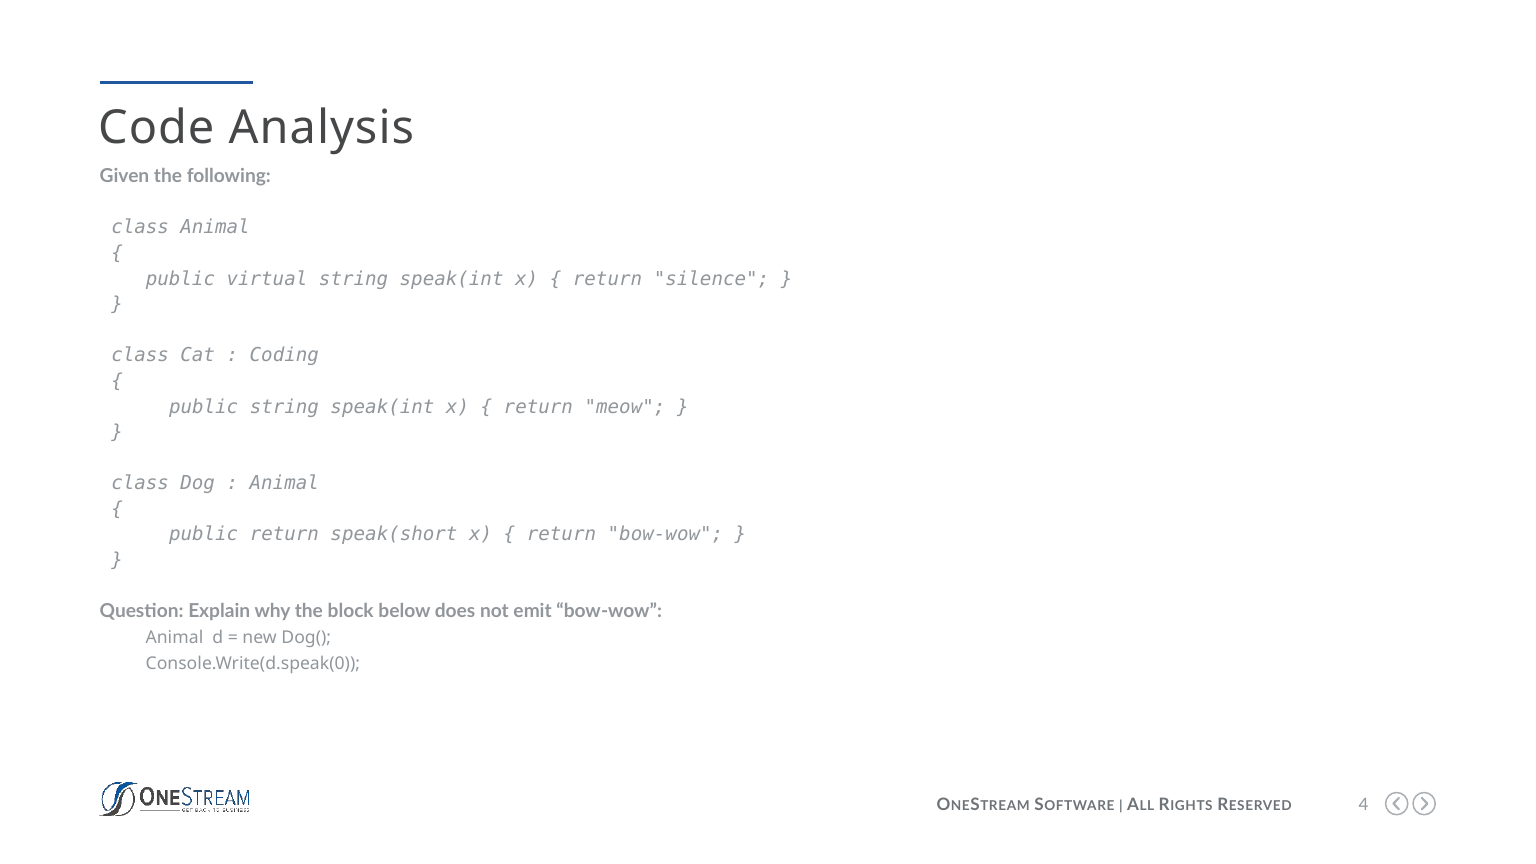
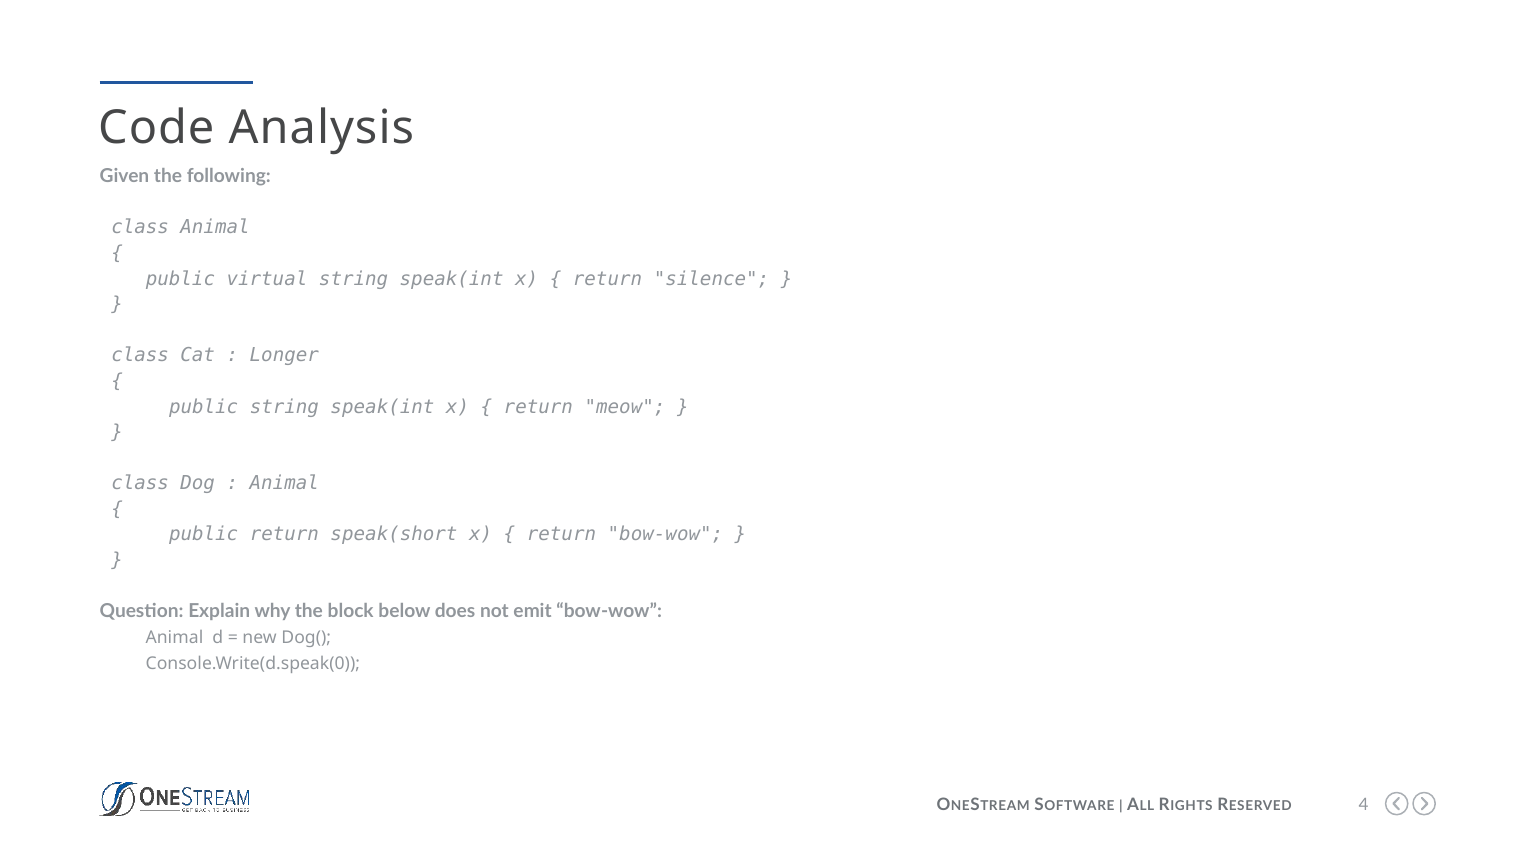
Coding: Coding -> Longer
